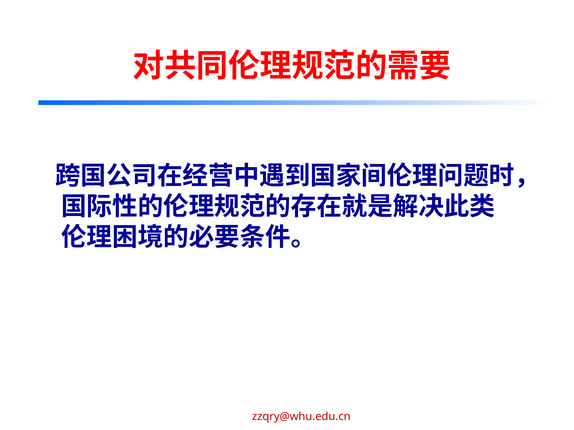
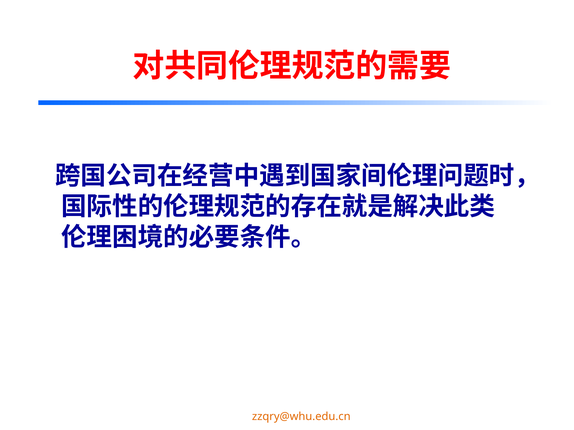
zzqry@whu.edu.cn colour: red -> orange
